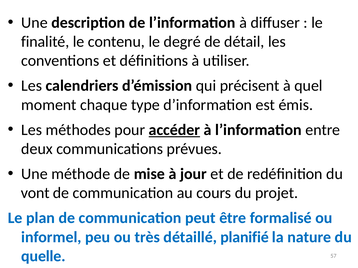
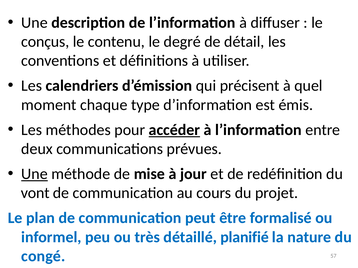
finalité: finalité -> conçus
Une at (34, 174) underline: none -> present
quelle: quelle -> congé
